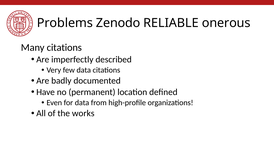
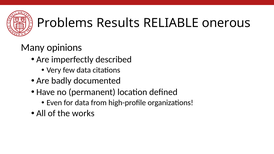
Zenodo: Zenodo -> Results
Many citations: citations -> opinions
